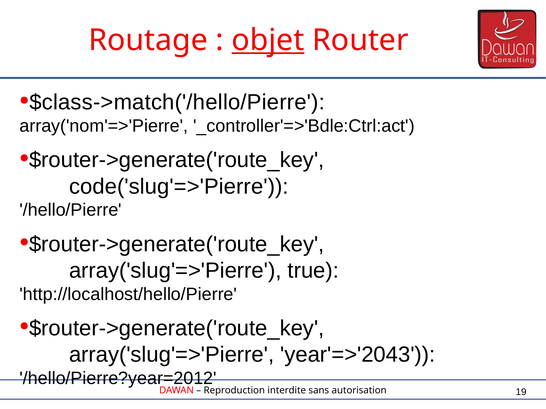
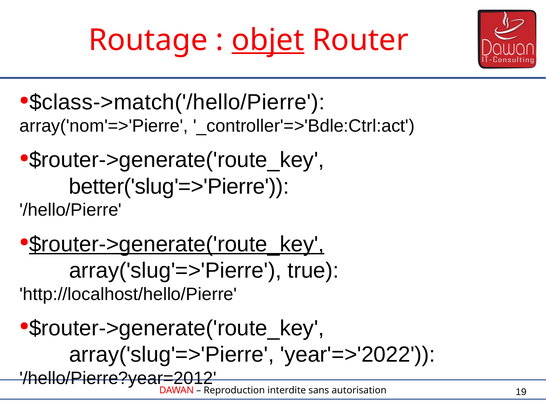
code('slug'=>'Pierre: code('slug'=>'Pierre -> better('slug'=>'Pierre
$router->generate('route_key at (177, 244) underline: none -> present
year'=>'2043: year'=>'2043 -> year'=>'2022
